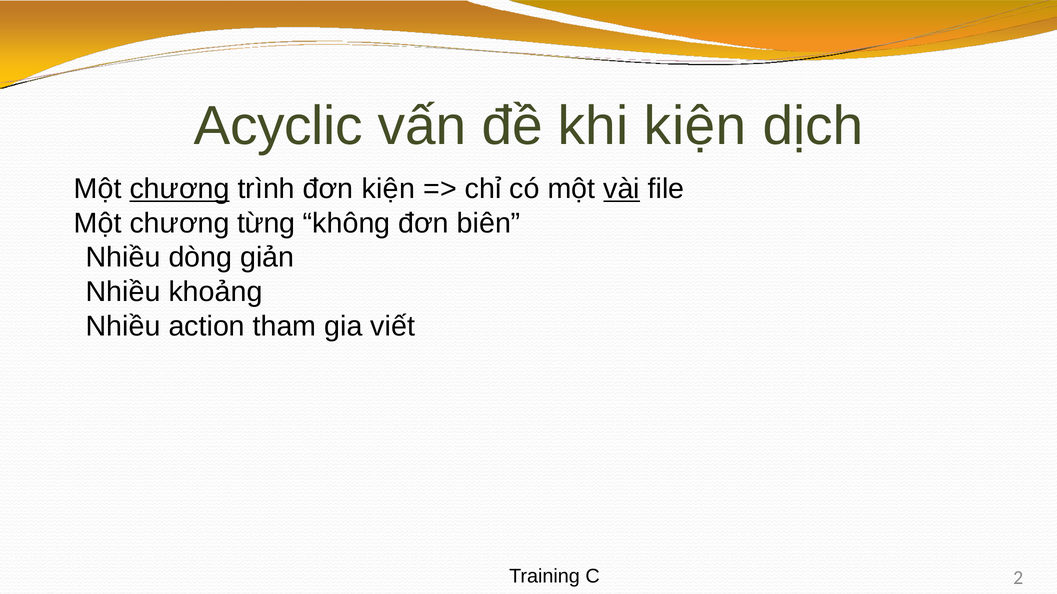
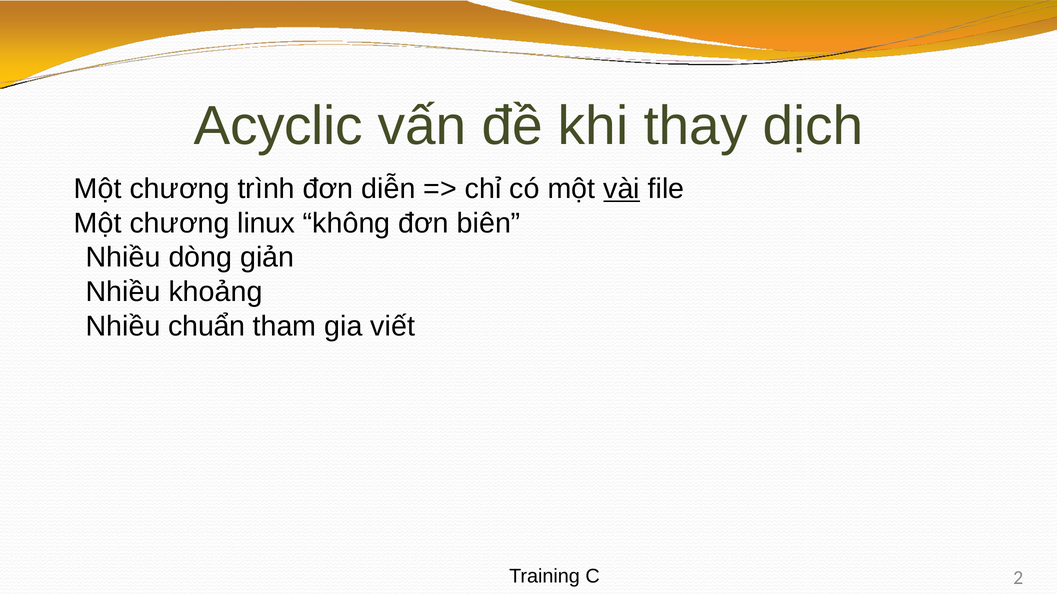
khi kiện: kiện -> thay
chương at (180, 189) underline: present -> none
đơn kiện: kiện -> diễn
từng: từng -> linux
action: action -> chuẩn
